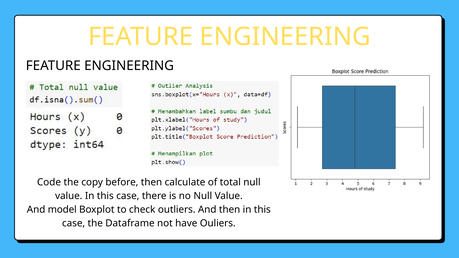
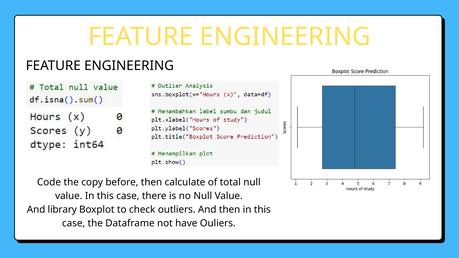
model: model -> library
